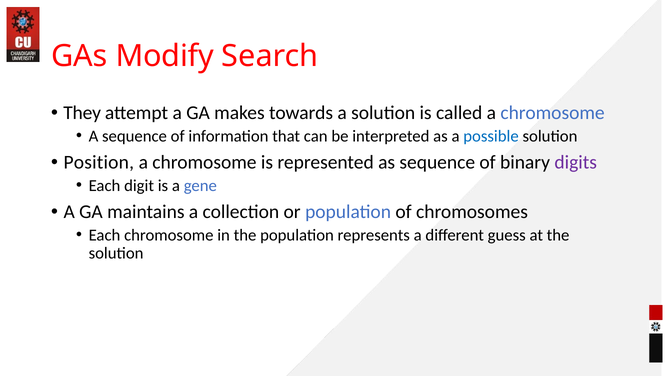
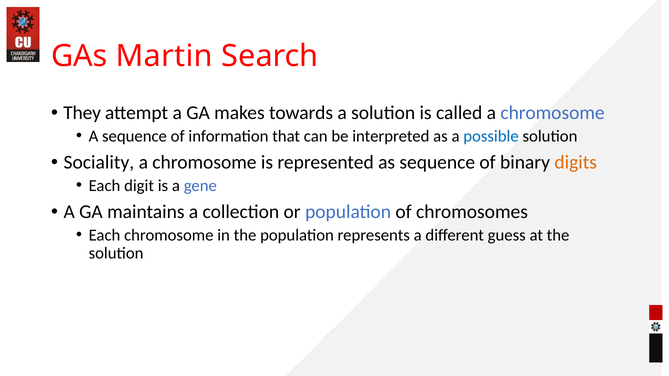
Modify: Modify -> Martin
Position: Position -> Sociality
digits colour: purple -> orange
